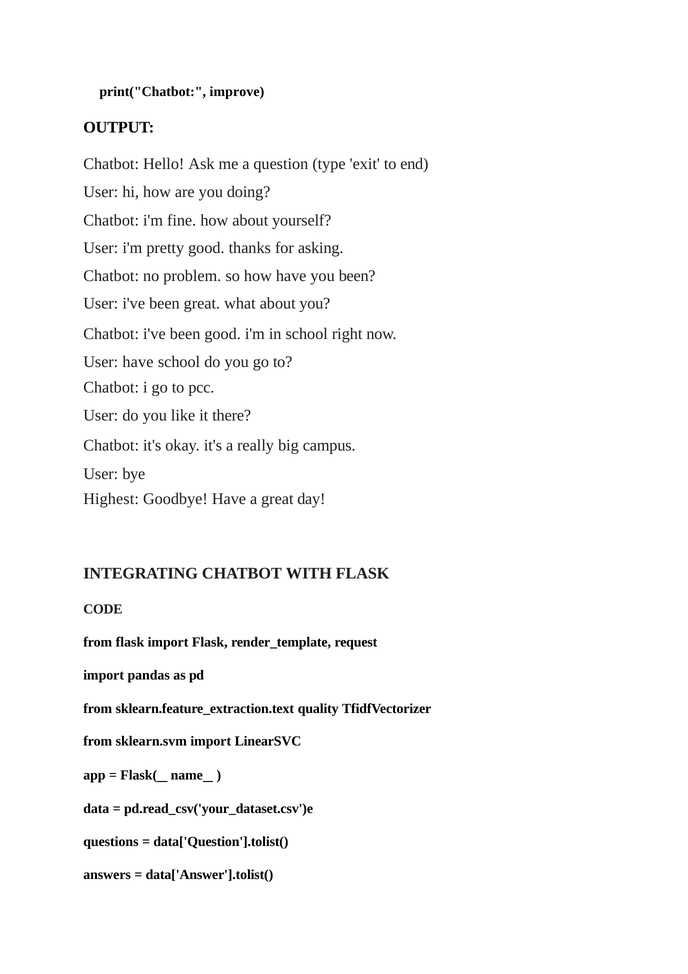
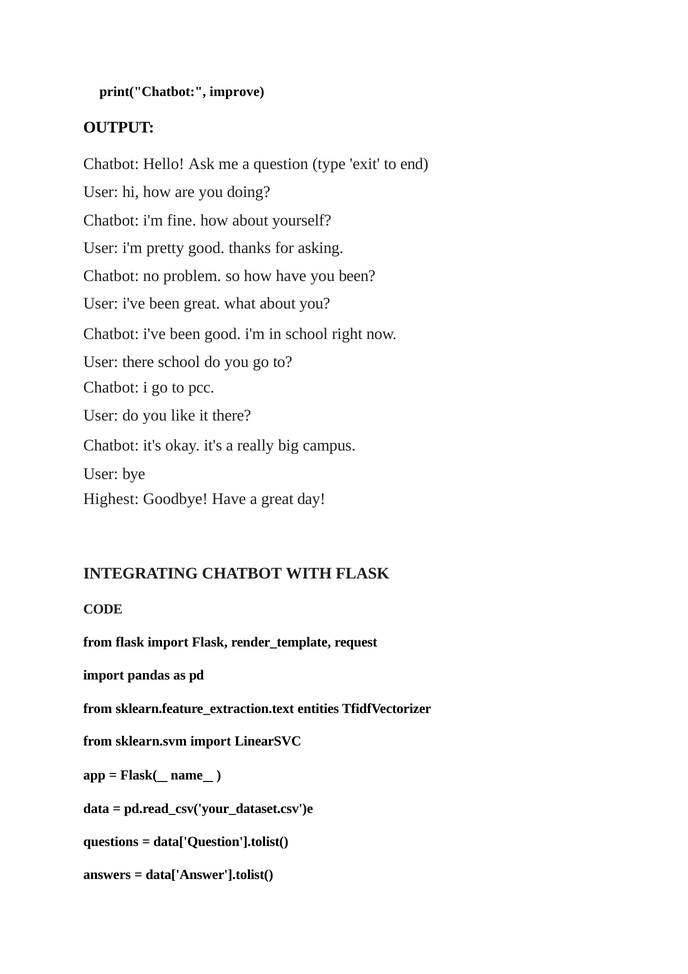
User have: have -> there
quality: quality -> entities
